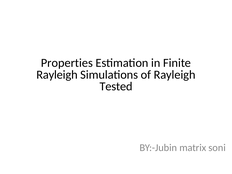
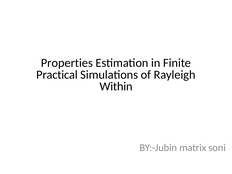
Rayleigh at (57, 75): Rayleigh -> Practical
Tested: Tested -> Within
